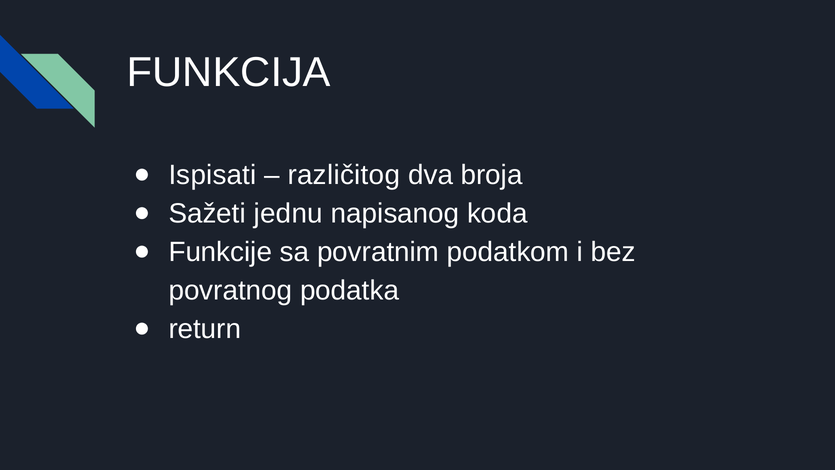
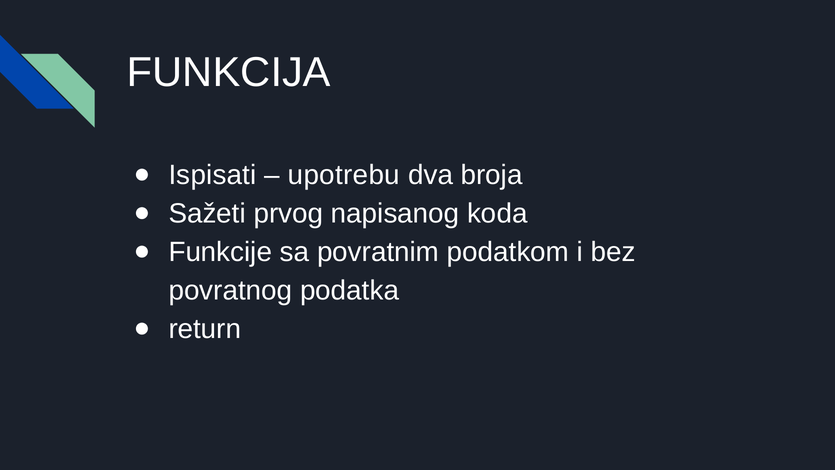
različitog: različitog -> upotrebu
jednu: jednu -> prvog
